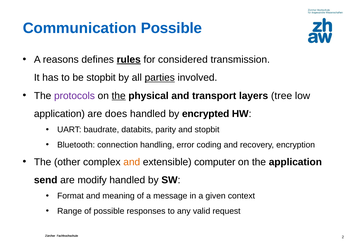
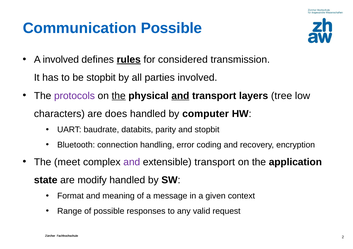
A reasons: reasons -> involved
parties underline: present -> none
and at (180, 96) underline: none -> present
application at (59, 114): application -> characters
encrypted: encrypted -> computer
other: other -> meet
and at (132, 162) colour: orange -> purple
extensible computer: computer -> transport
send: send -> state
